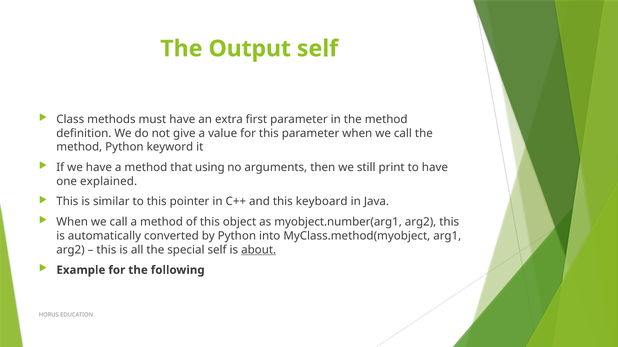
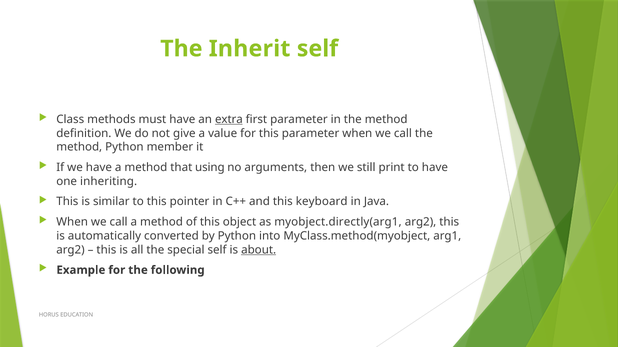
Output: Output -> Inherit
extra underline: none -> present
keyword: keyword -> member
explained: explained -> inheriting
myobject.number(arg1: myobject.number(arg1 -> myobject.directly(arg1
